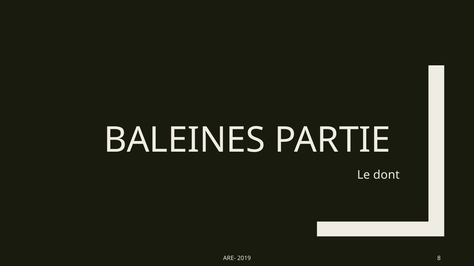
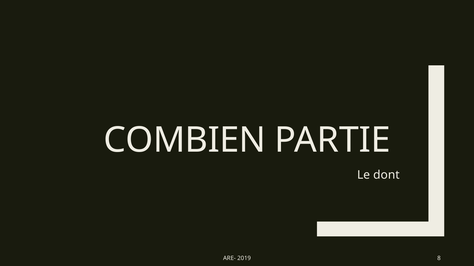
BALEINES: BALEINES -> COMBIEN
